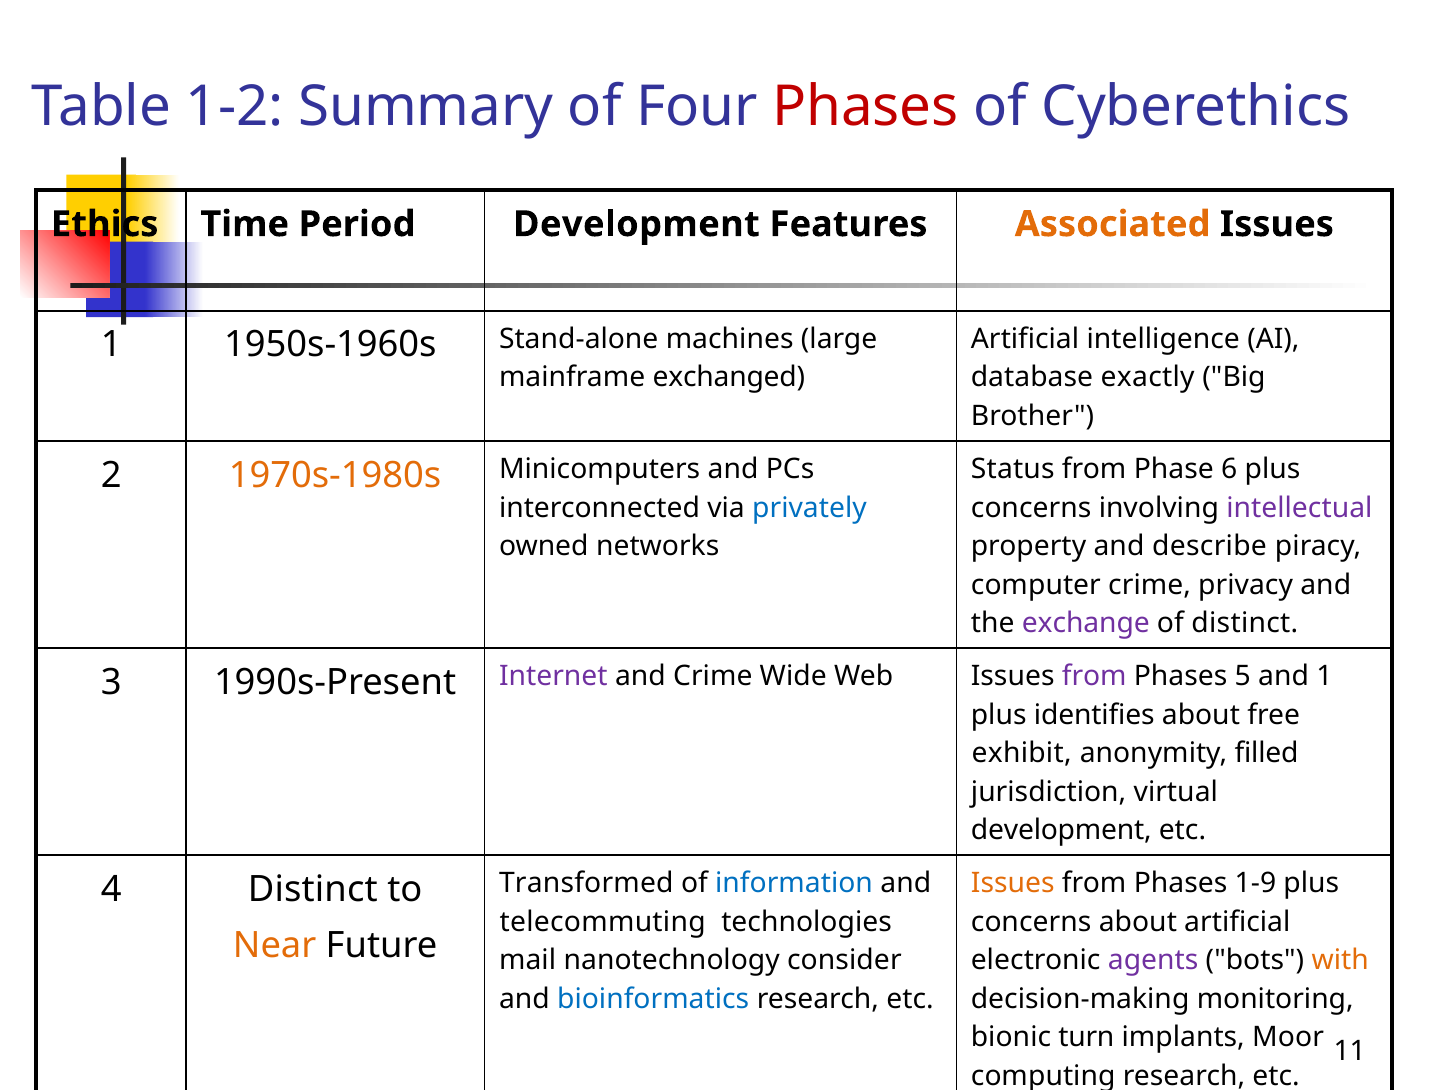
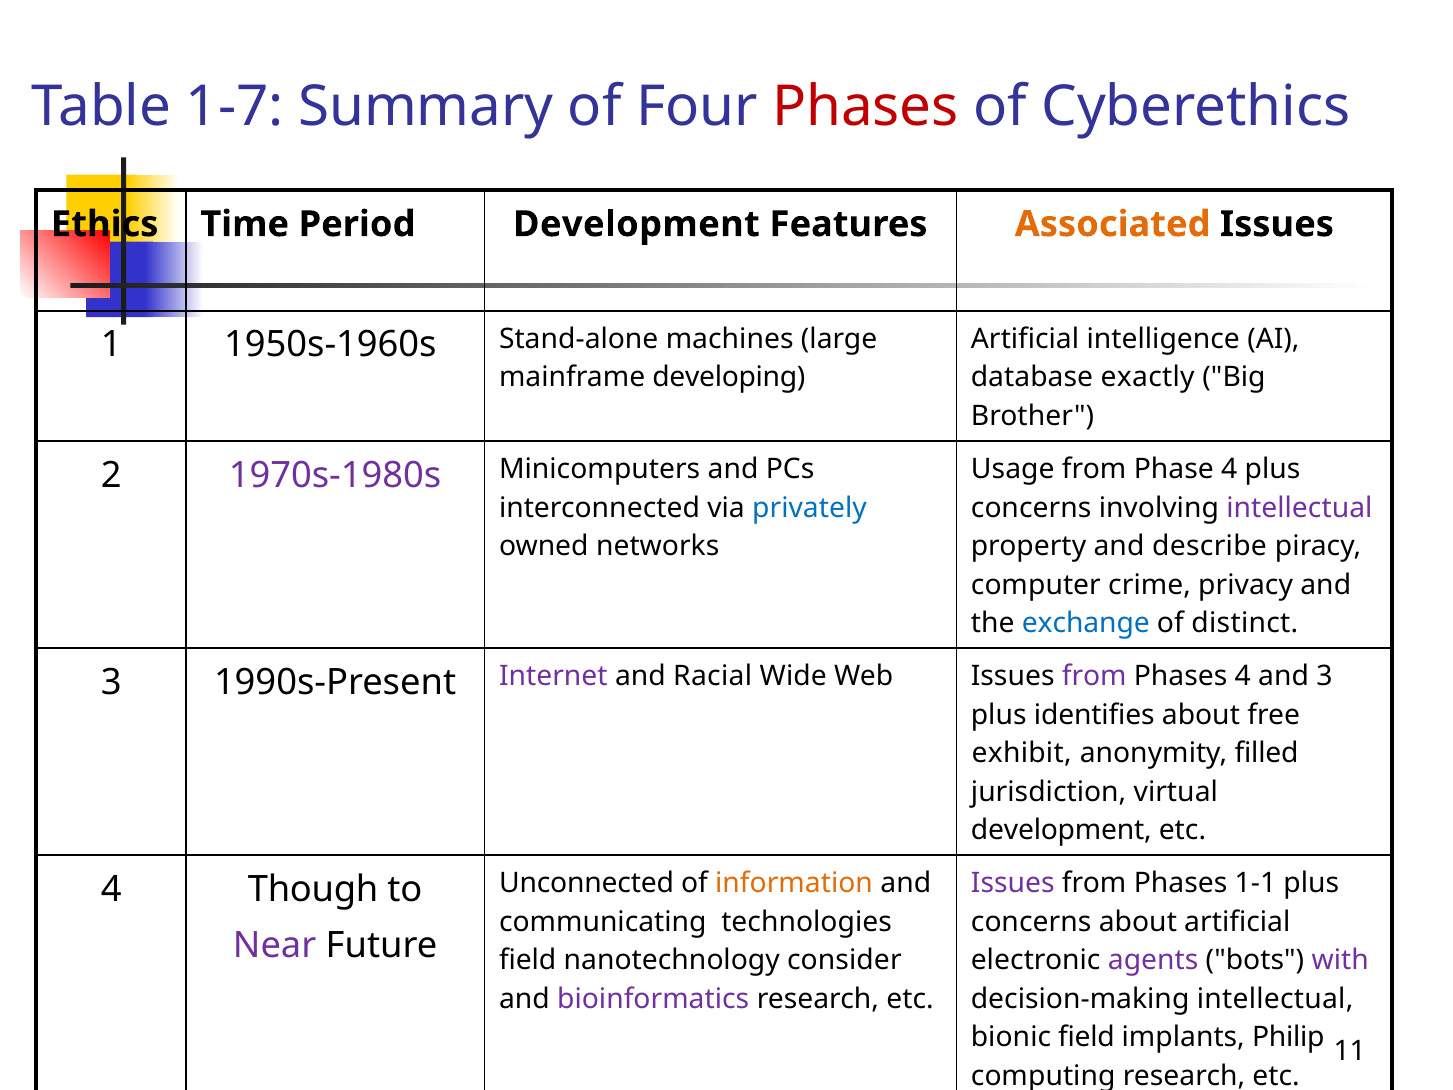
1-2: 1-2 -> 1-7
exchanged: exchanged -> developing
Status: Status -> Usage
Phase 6: 6 -> 4
1970s-1980s colour: orange -> purple
exchange colour: purple -> blue
and Crime: Crime -> Racial
Phases 5: 5 -> 4
and 1: 1 -> 3
Transformed: Transformed -> Unconnected
information colour: blue -> orange
Issues at (1013, 883) colour: orange -> purple
1-9: 1-9 -> 1-1
4 Distinct: Distinct -> Though
telecommuting: telecommuting -> communicating
Near colour: orange -> purple
mail at (528, 960): mail -> field
with colour: orange -> purple
bioinformatics colour: blue -> purple
decision-making monitoring: monitoring -> intellectual
bionic turn: turn -> field
Moor: Moor -> Philip
